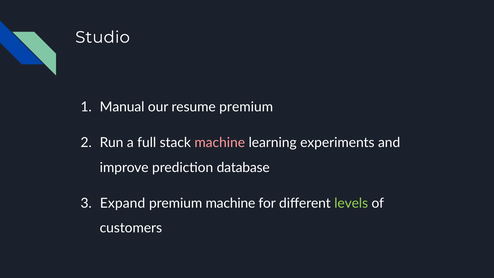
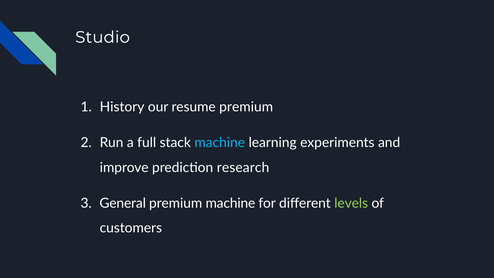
Manual: Manual -> History
machine at (220, 143) colour: pink -> light blue
database: database -> research
Expand: Expand -> General
